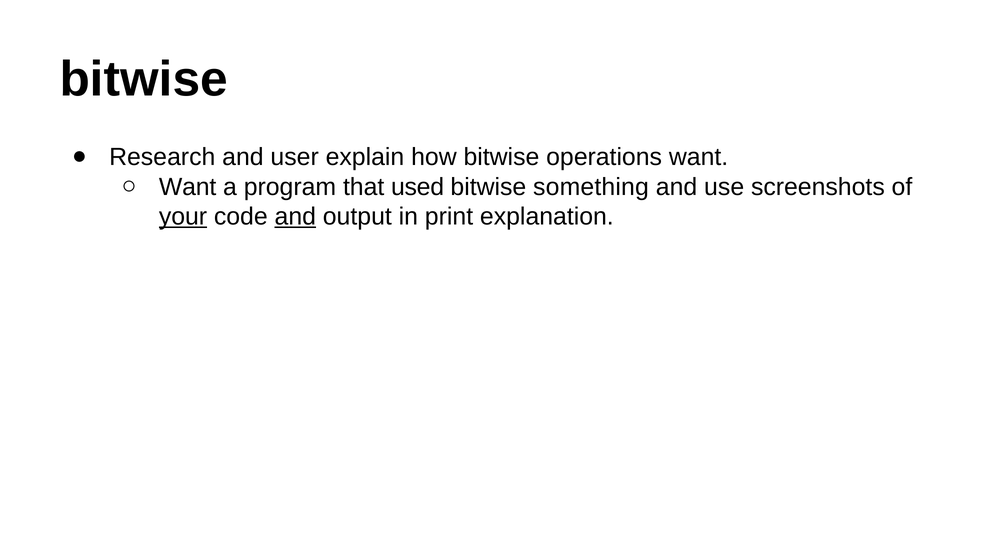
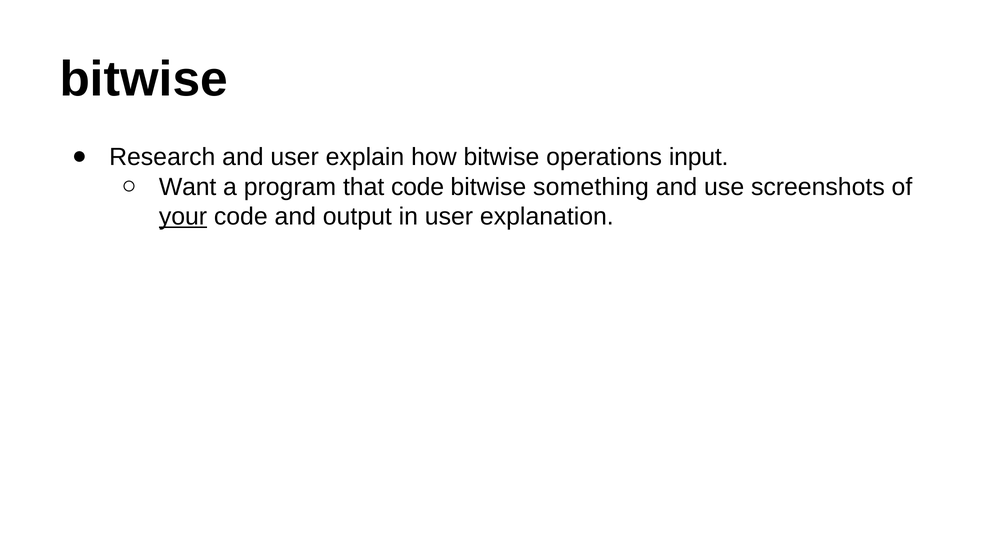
operations want: want -> input
that used: used -> code
and at (295, 216) underline: present -> none
in print: print -> user
